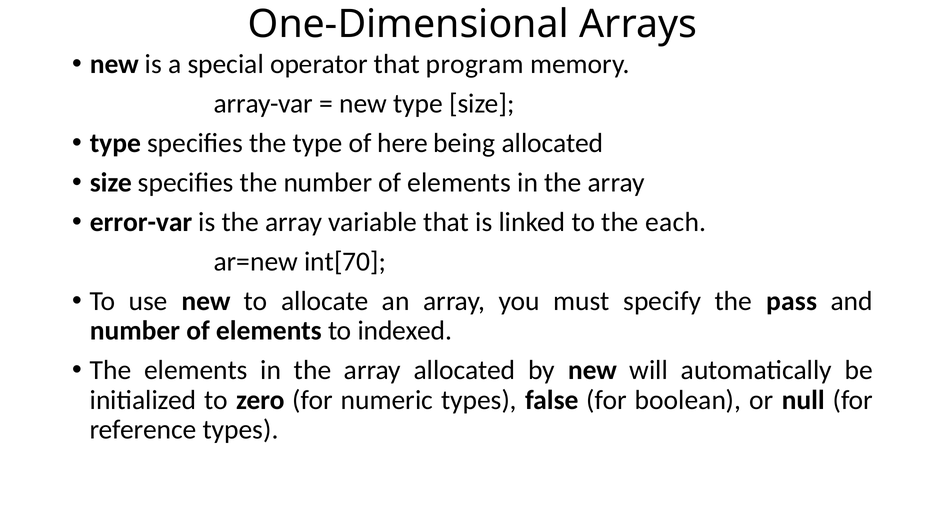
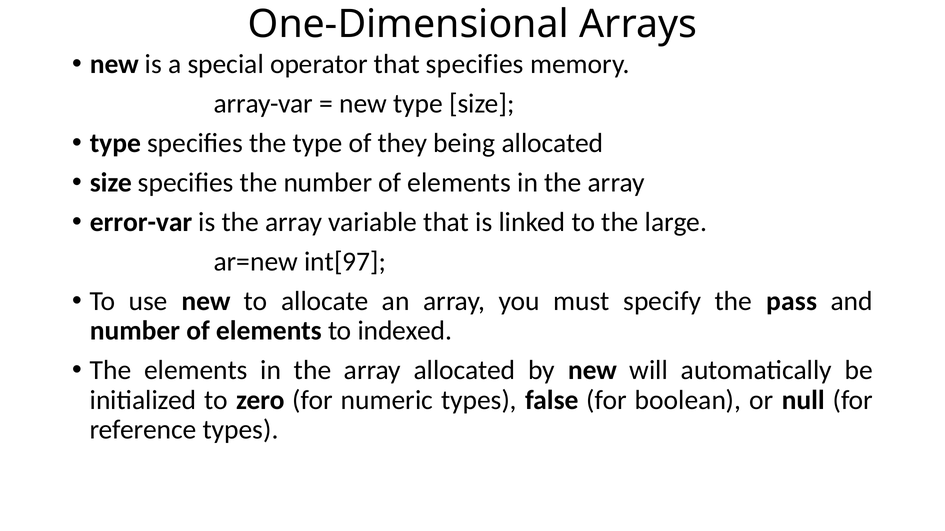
that program: program -> specifies
here: here -> they
each: each -> large
int[70: int[70 -> int[97
